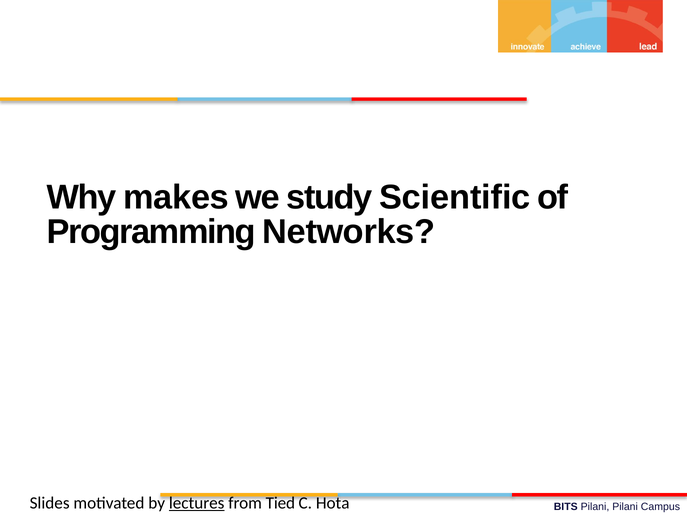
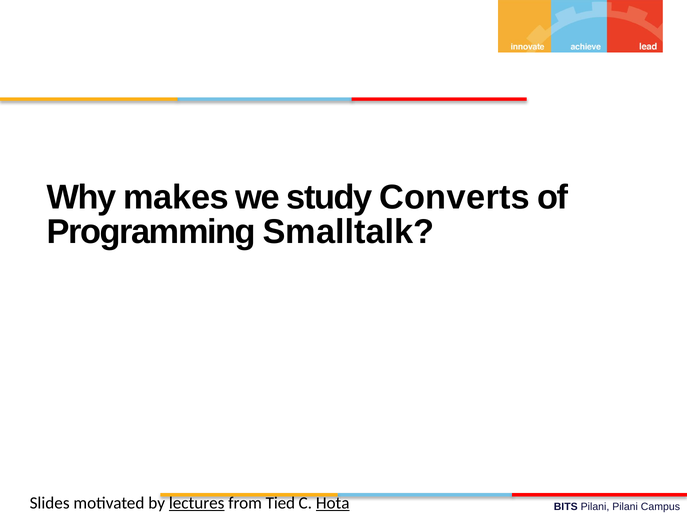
Scientific: Scientific -> Converts
Networks: Networks -> Smalltalk
Hota underline: none -> present
